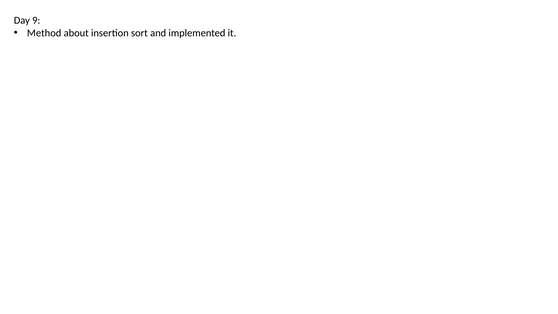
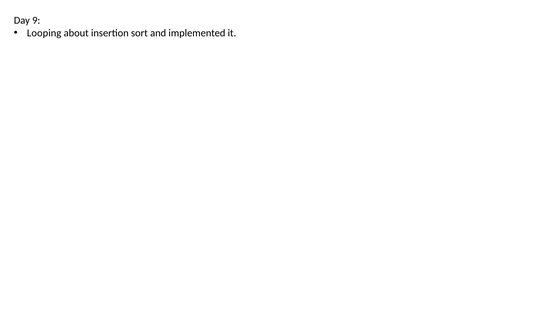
Method: Method -> Looping
